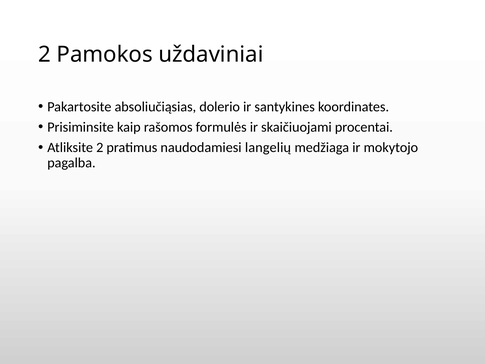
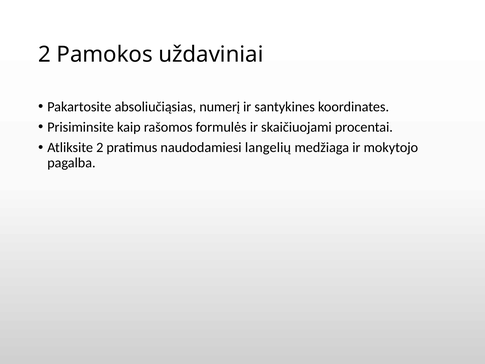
dolerio: dolerio -> numerį
